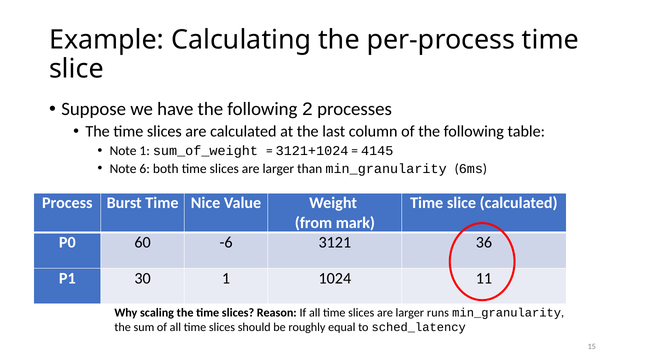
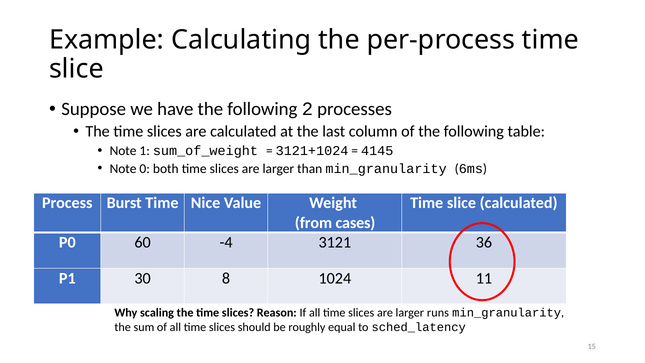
6: 6 -> 0
mark: mark -> cases
-6: -6 -> -4
30 1: 1 -> 8
